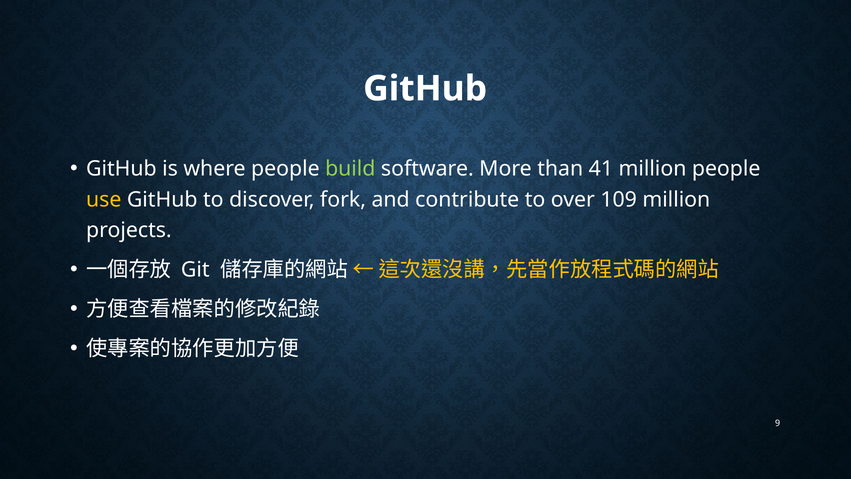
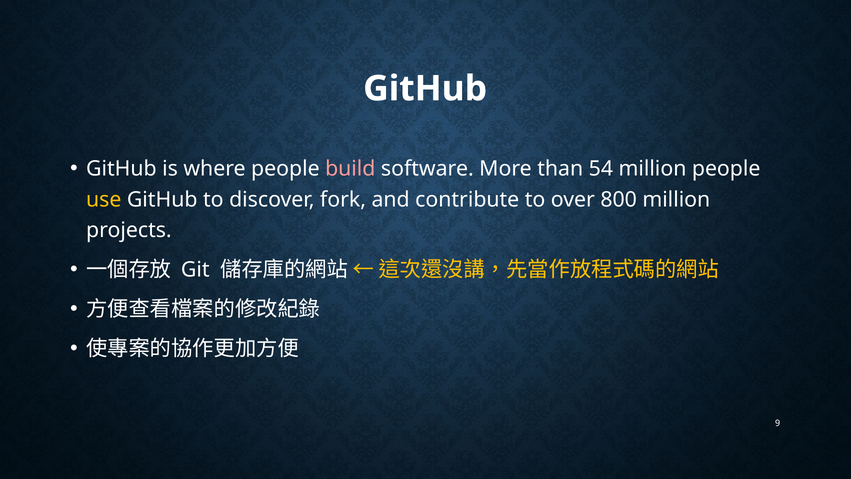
build colour: light green -> pink
41: 41 -> 54
109: 109 -> 800
